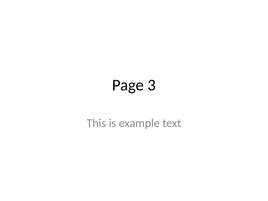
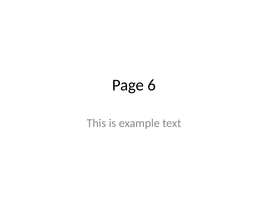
3: 3 -> 6
